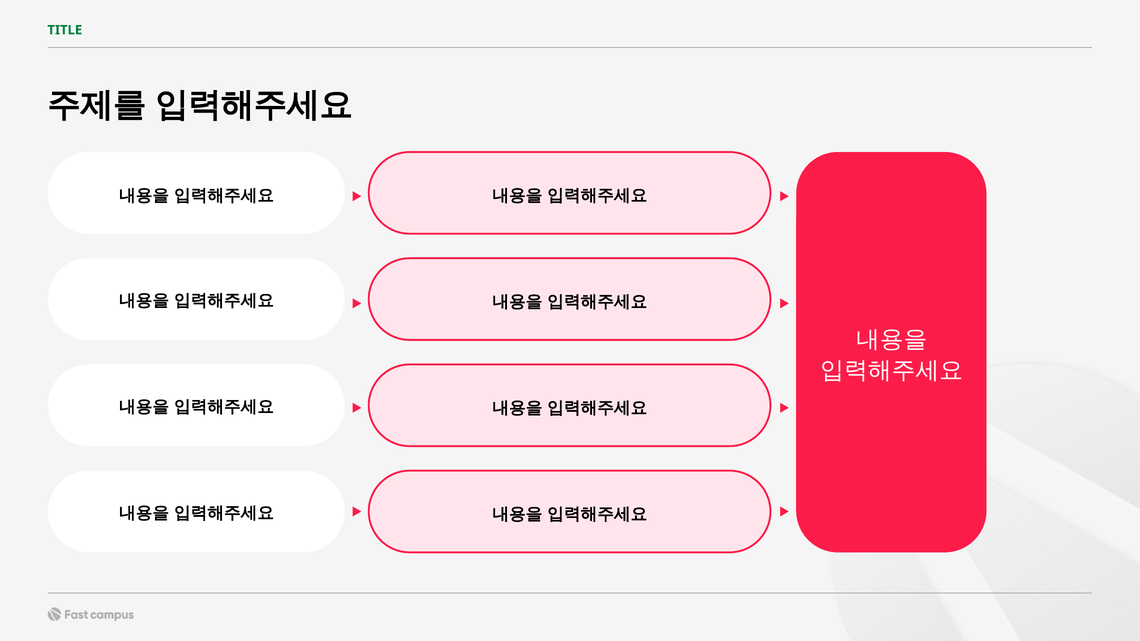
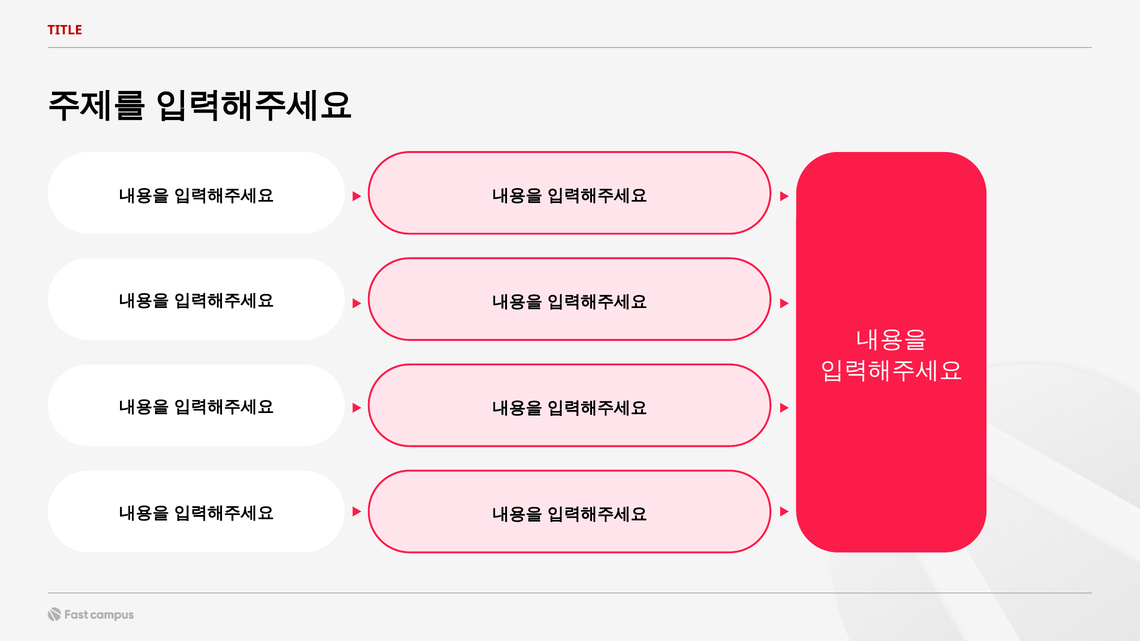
TITLE colour: green -> red
